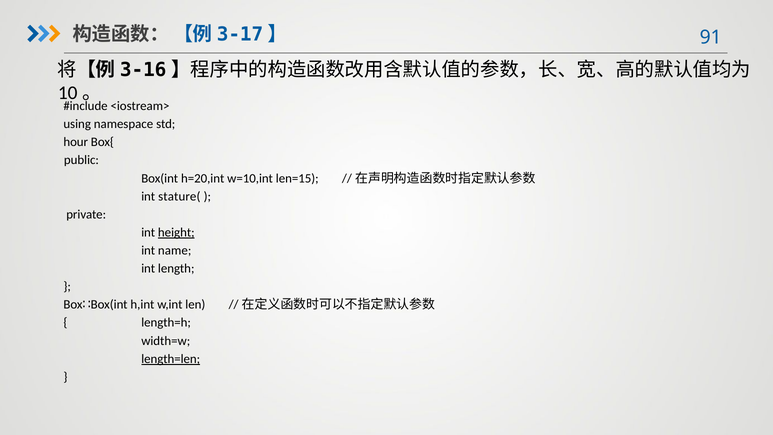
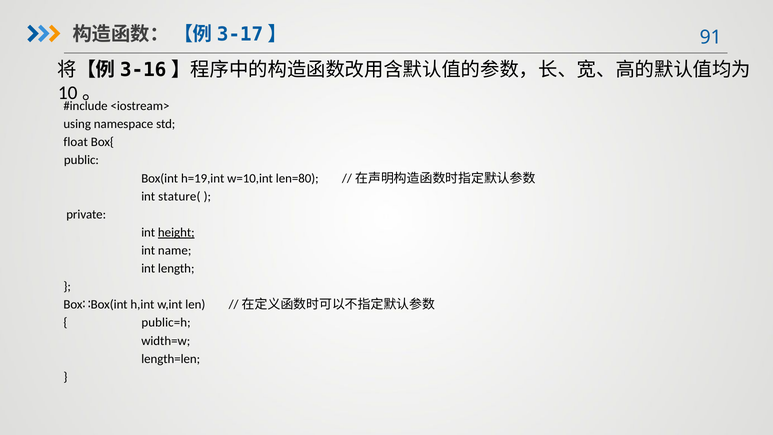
hour: hour -> float
h=20,int: h=20,int -> h=19,int
len=15: len=15 -> len=80
length=h: length=h -> public=h
length=len underline: present -> none
